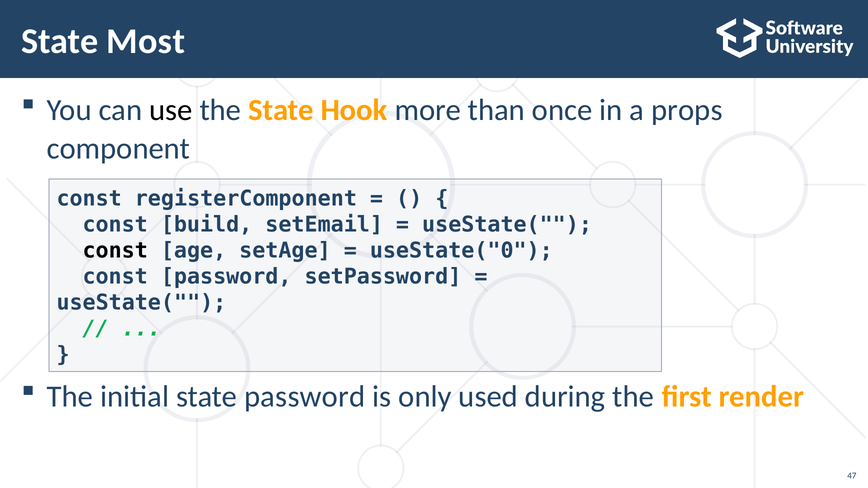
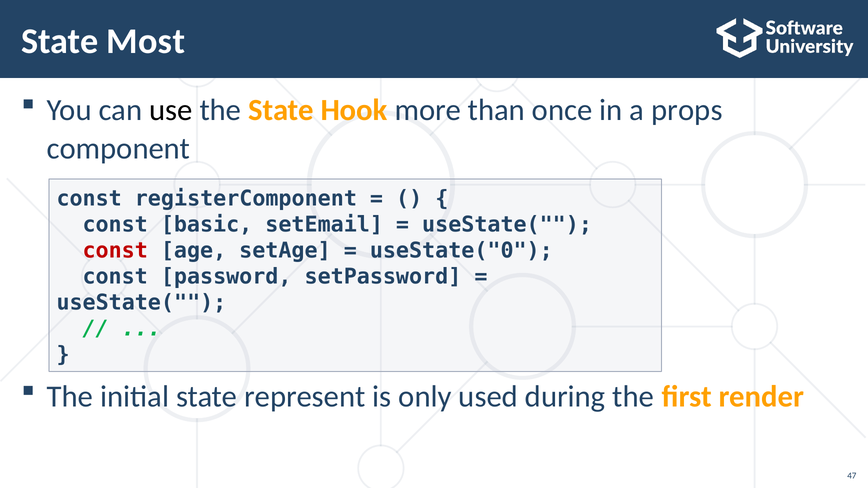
build: build -> basic
const at (115, 251) colour: black -> red
state password: password -> represent
